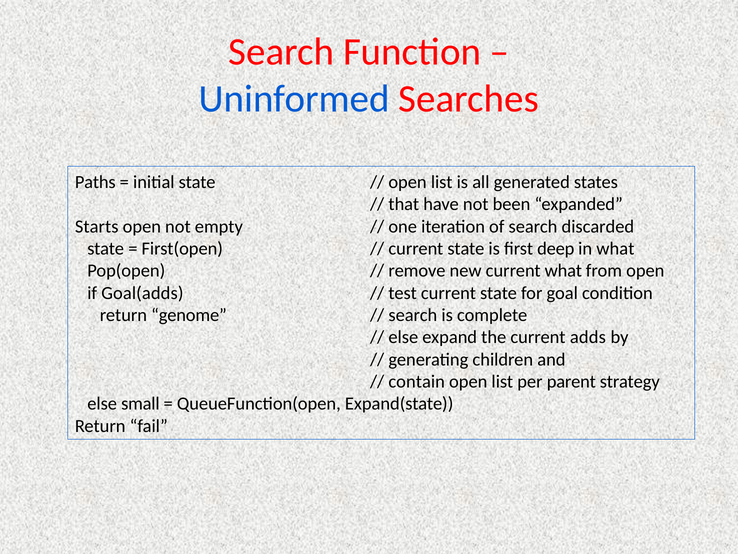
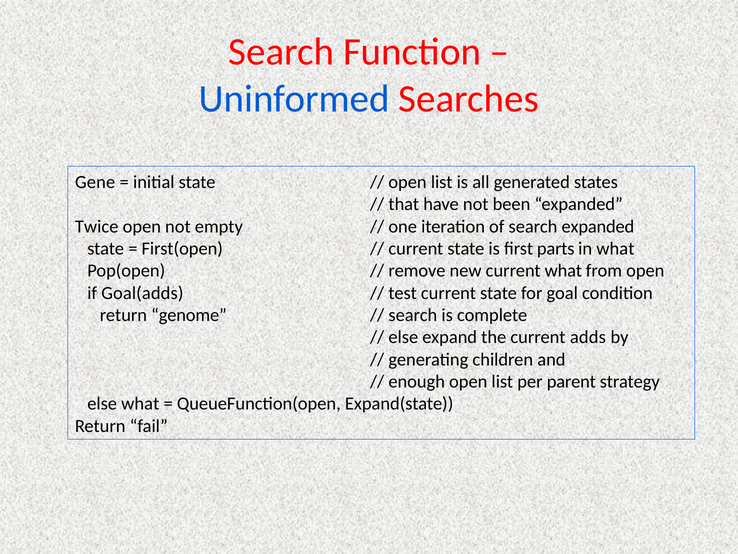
Paths: Paths -> Gene
Starts: Starts -> Twice
search discarded: discarded -> expanded
deep: deep -> parts
contain: contain -> enough
else small: small -> what
